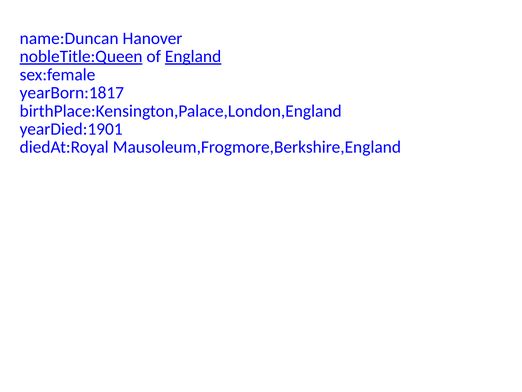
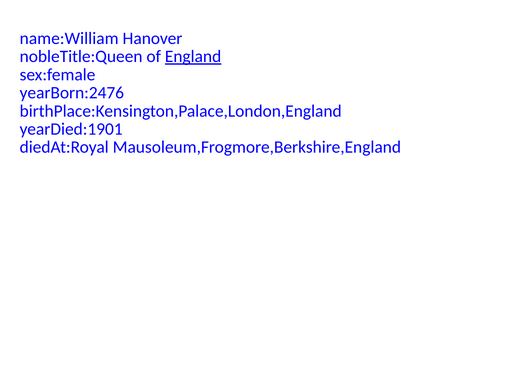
name:Duncan: name:Duncan -> name:William
nobleTitle:Queen underline: present -> none
yearBorn:1817: yearBorn:1817 -> yearBorn:2476
